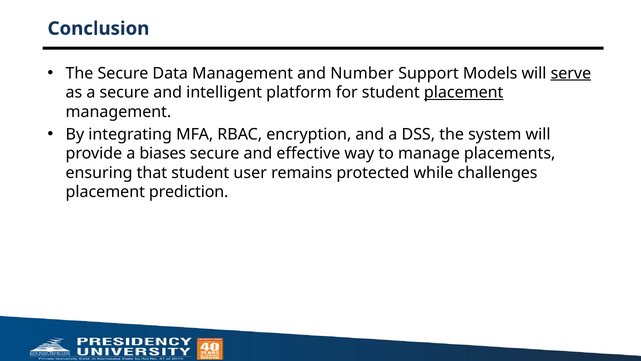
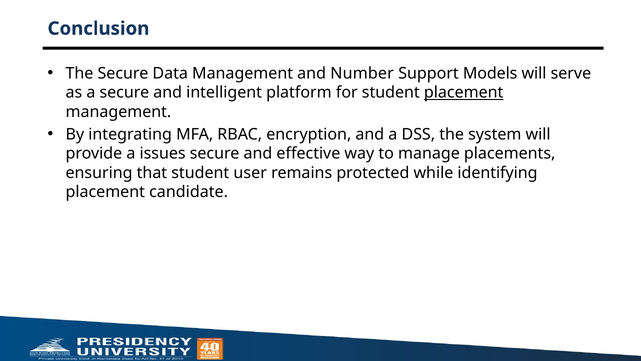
serve underline: present -> none
biases: biases -> issues
challenges: challenges -> identifying
prediction: prediction -> candidate
